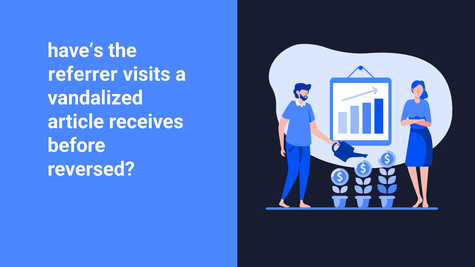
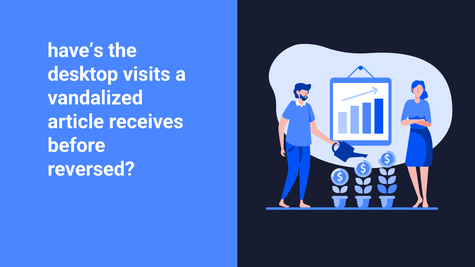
referrer: referrer -> desktop
